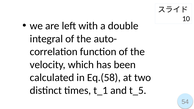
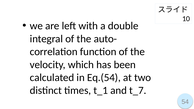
Eq.(58: Eq.(58 -> Eq.(54
t_5: t_5 -> t_7
